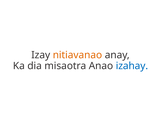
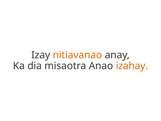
izahay colour: blue -> orange
